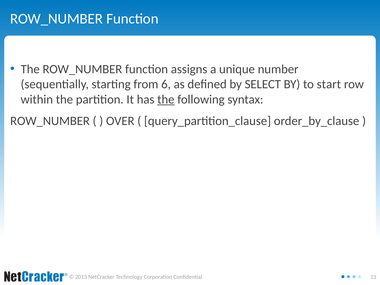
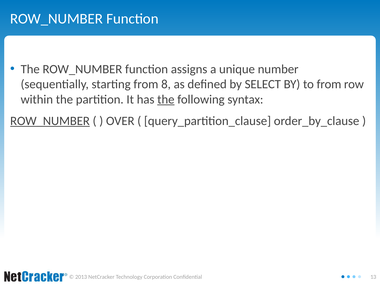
6: 6 -> 8
to start: start -> from
ROW_NUMBER at (50, 121) underline: none -> present
